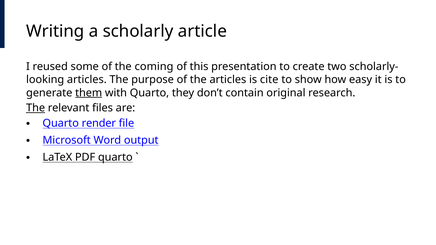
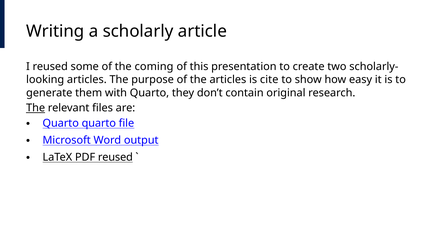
them underline: present -> none
Quarto render: render -> quarto
PDF quarto: quarto -> reused
